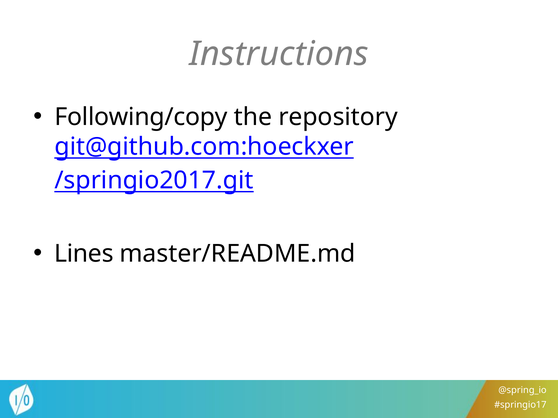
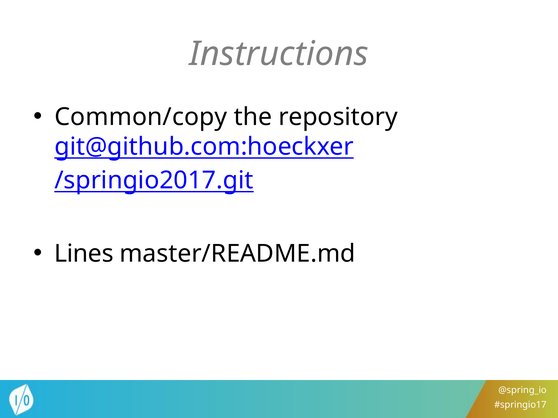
Following/copy: Following/copy -> Common/copy
